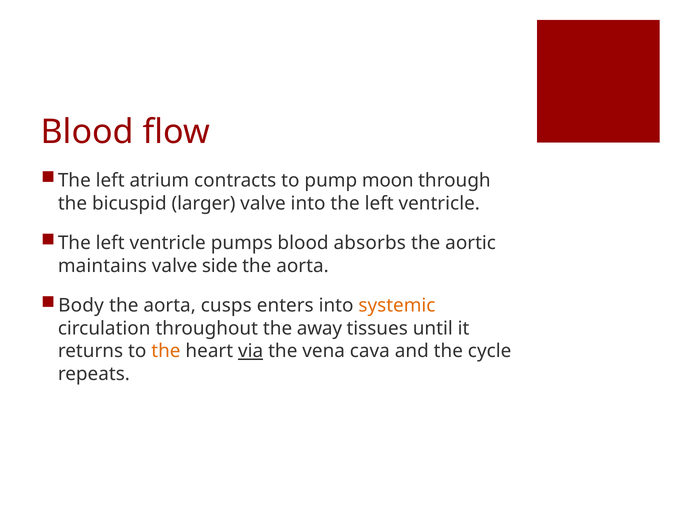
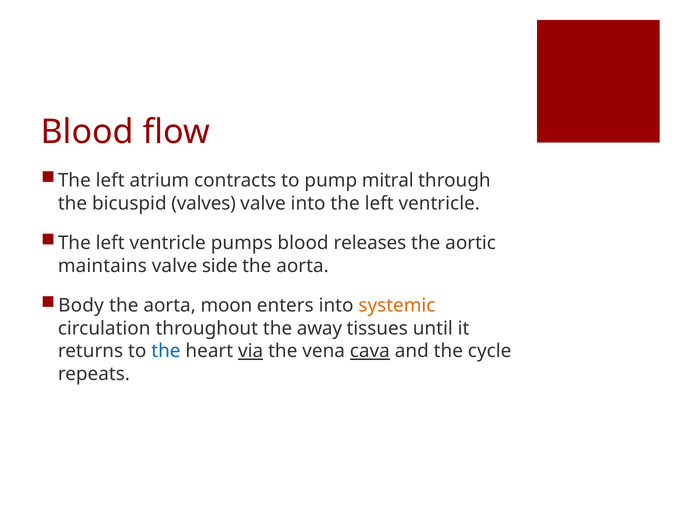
moon: moon -> mitral
larger: larger -> valves
absorbs: absorbs -> releases
cusps: cusps -> moon
the at (166, 351) colour: orange -> blue
cava underline: none -> present
